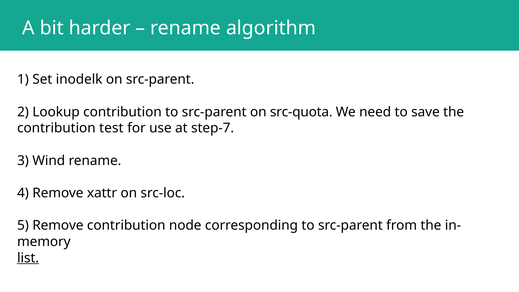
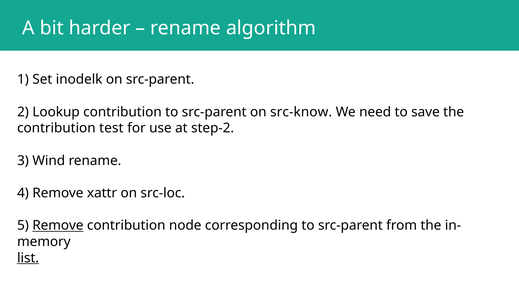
src-quota: src-quota -> src-know
step-7: step-7 -> step-2
Remove at (58, 225) underline: none -> present
